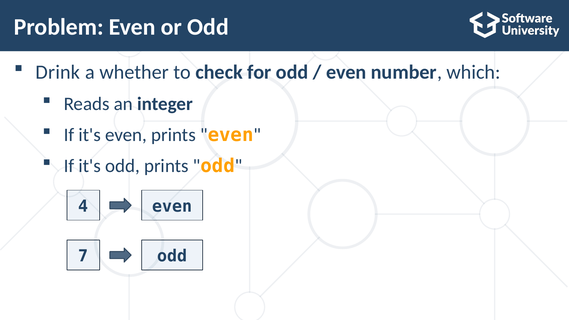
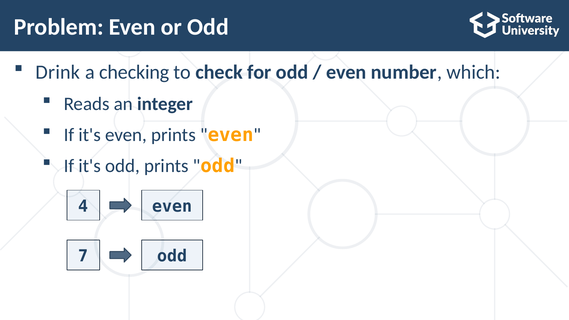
whether: whether -> checking
